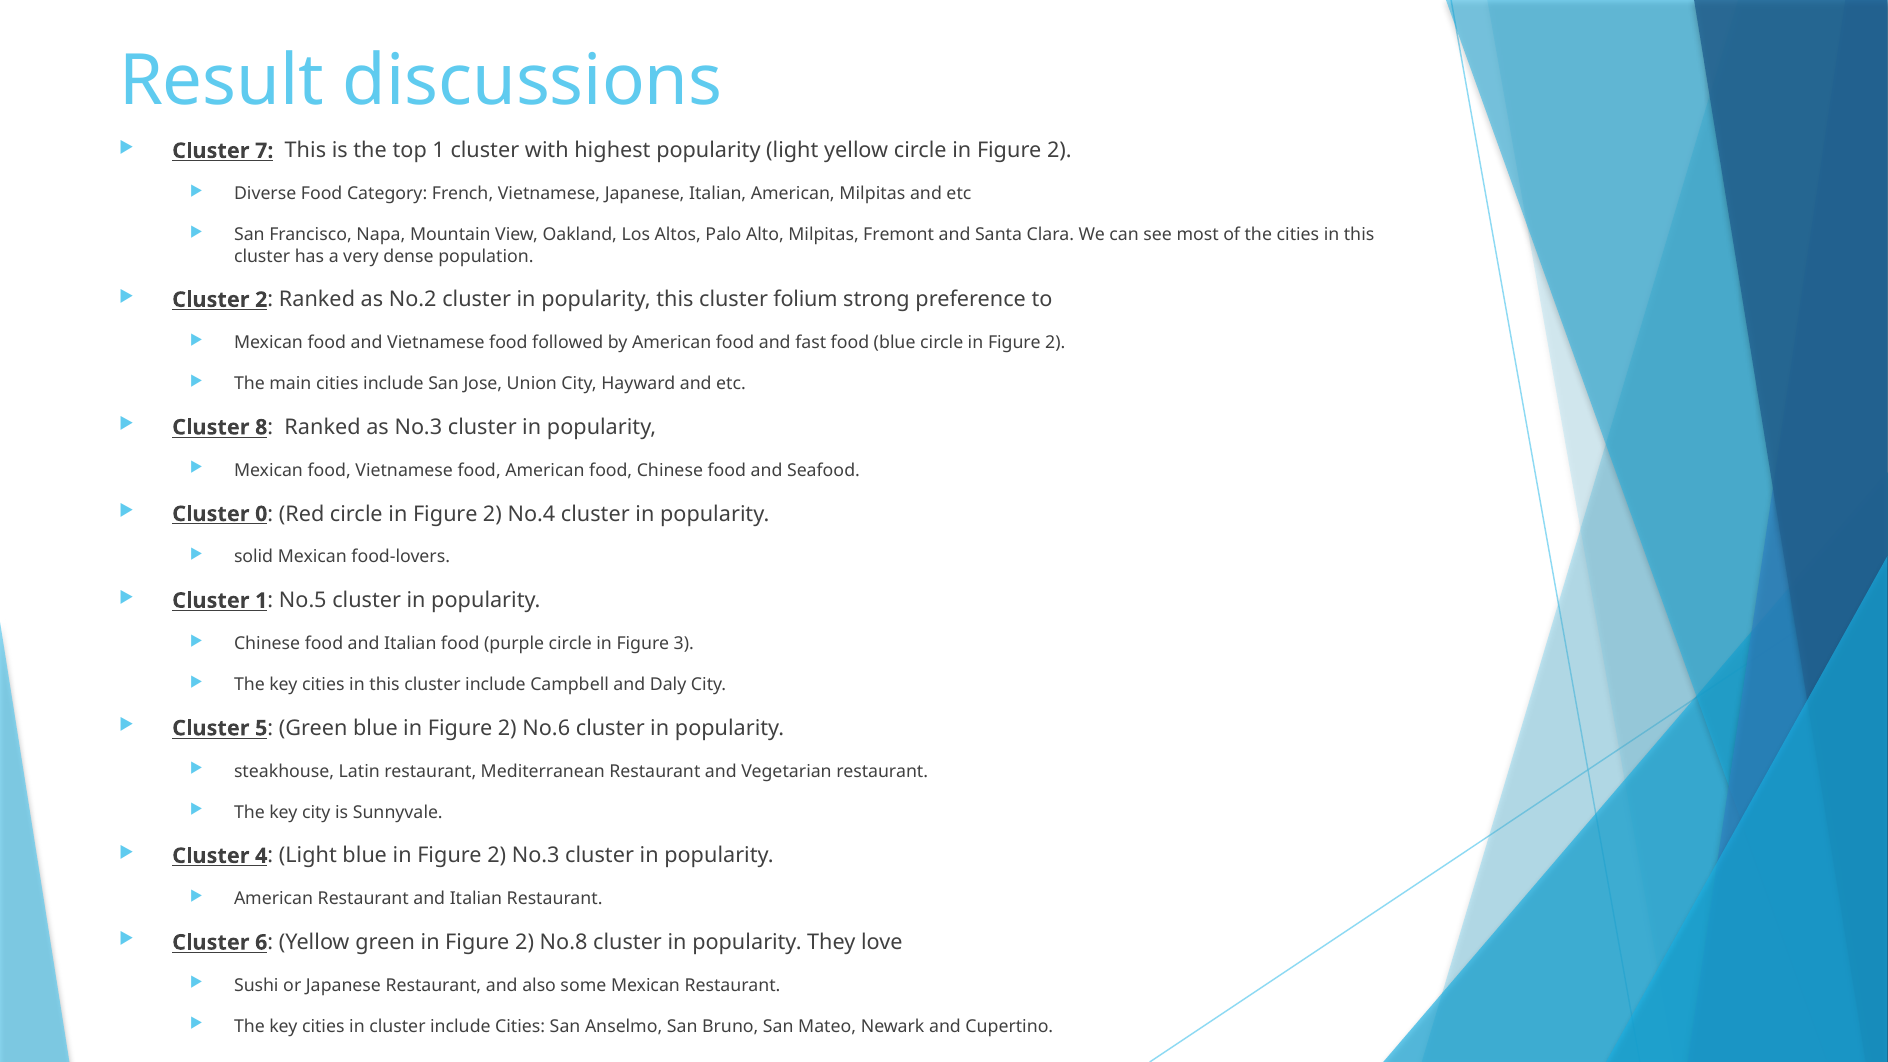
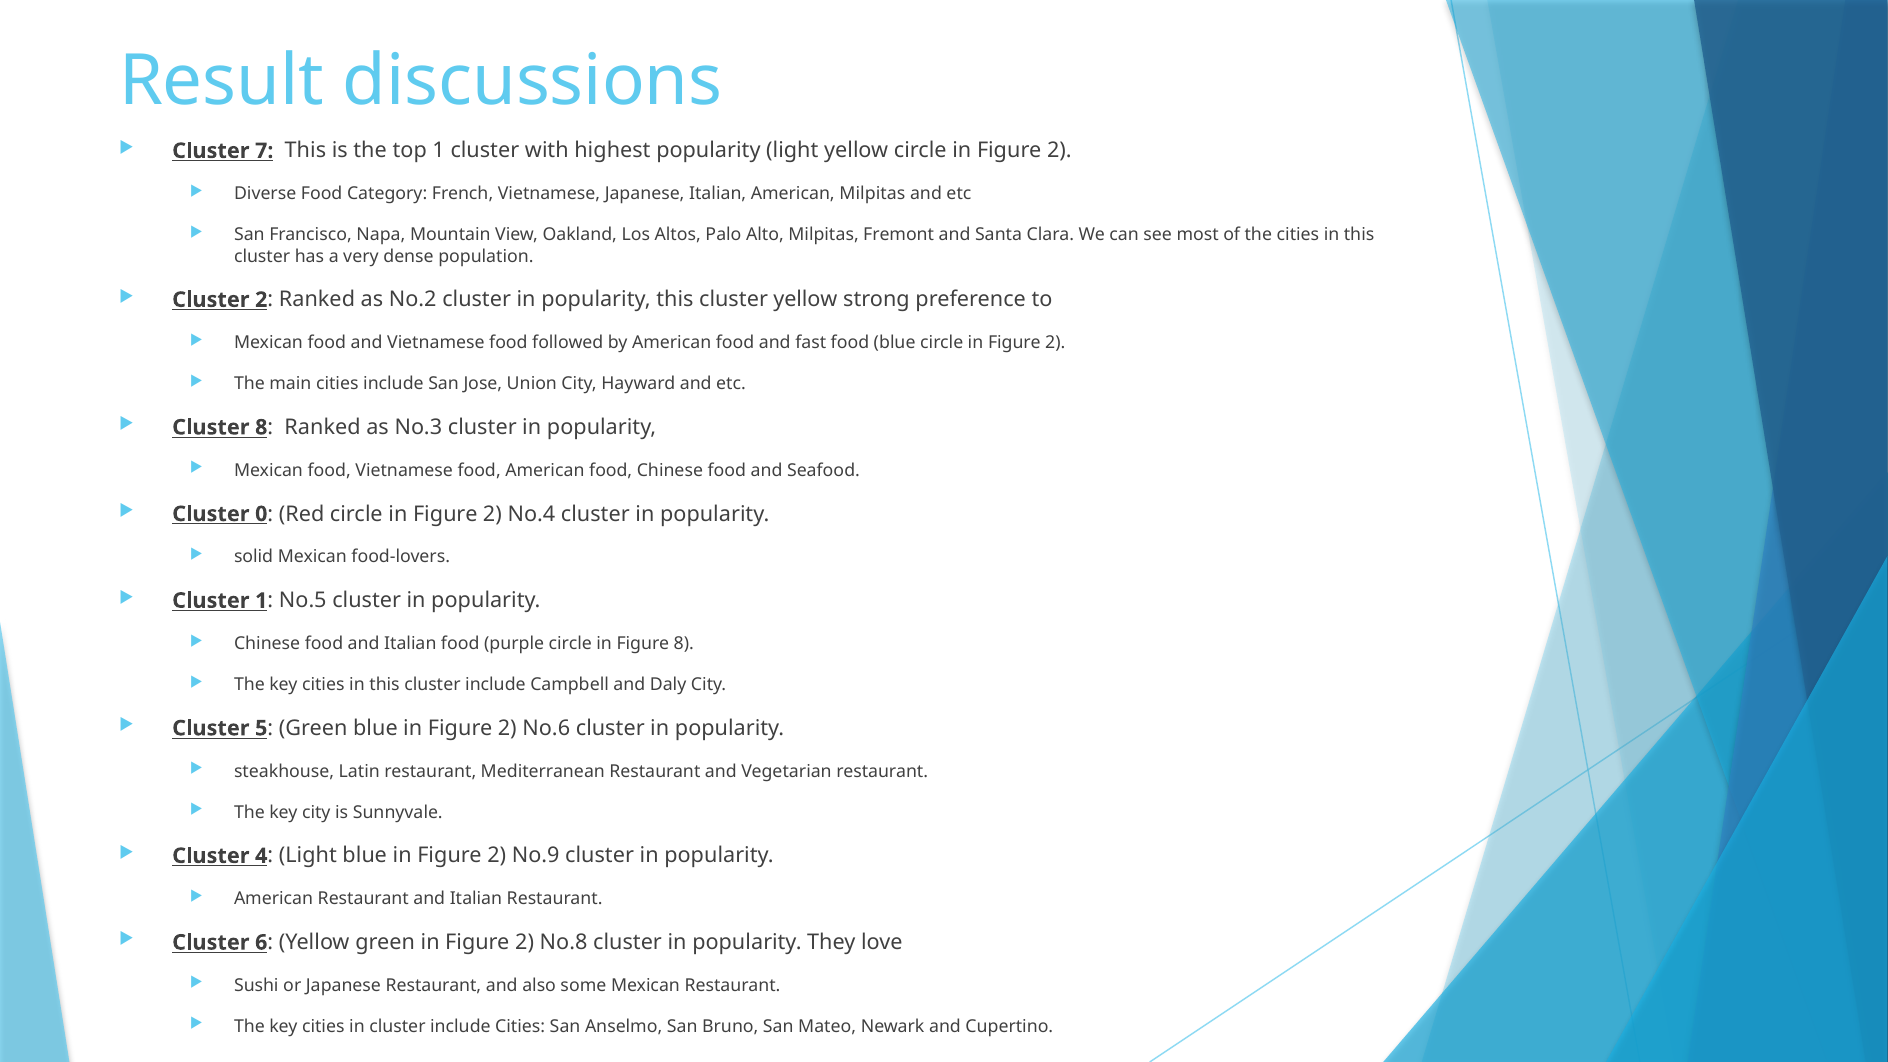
cluster folium: folium -> yellow
Figure 3: 3 -> 8
2 No.3: No.3 -> No.9
